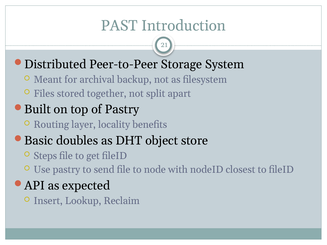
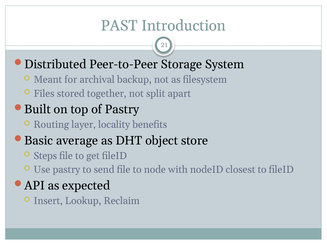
doubles: doubles -> average
